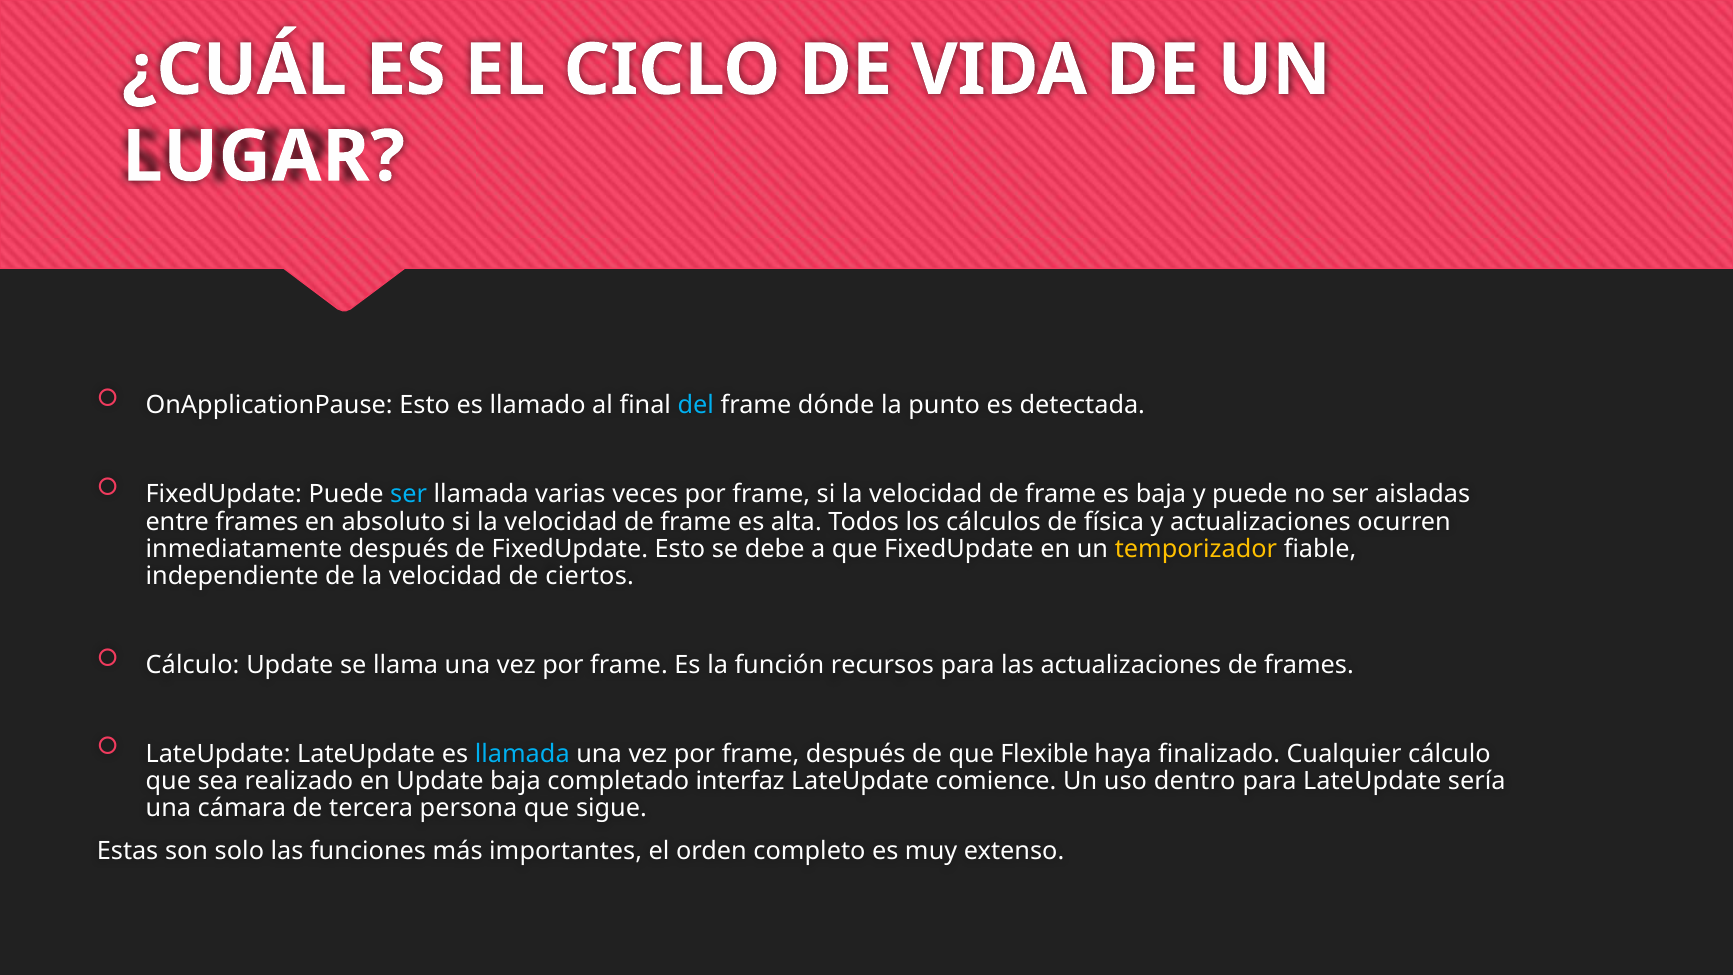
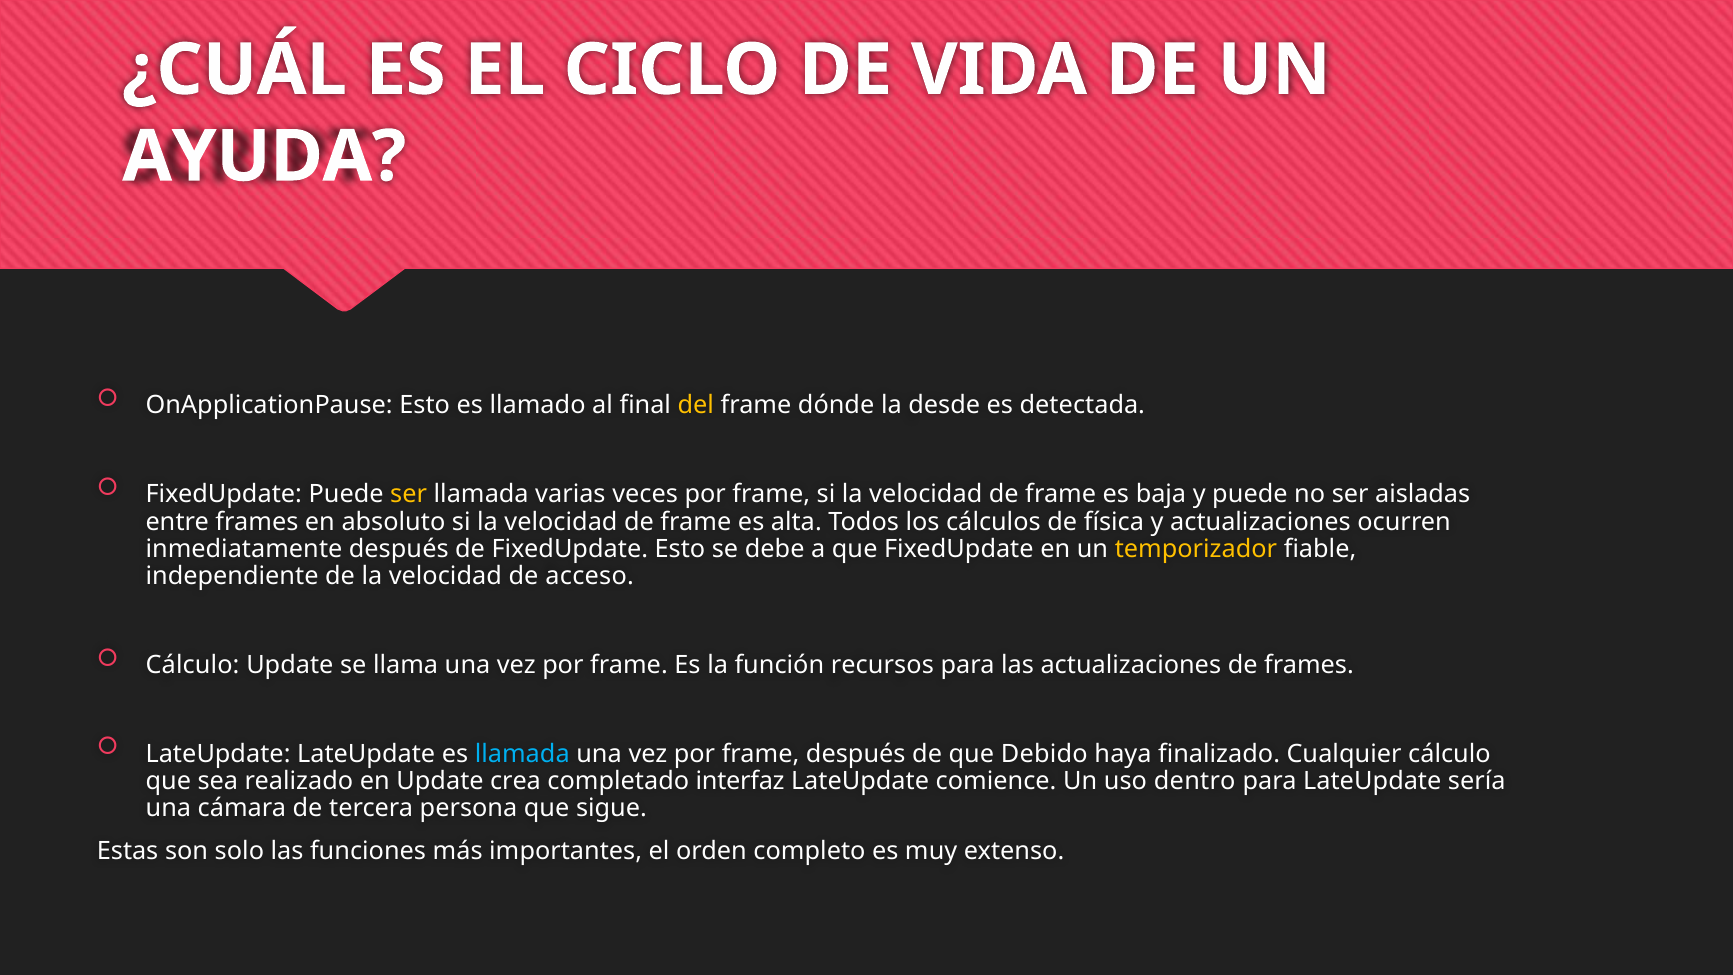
LUGAR: LUGAR -> AYUDA
del colour: light blue -> yellow
punto: punto -> desde
ser at (409, 494) colour: light blue -> yellow
ciertos: ciertos -> acceso
Flexible: Flexible -> Debido
Update baja: baja -> crea
